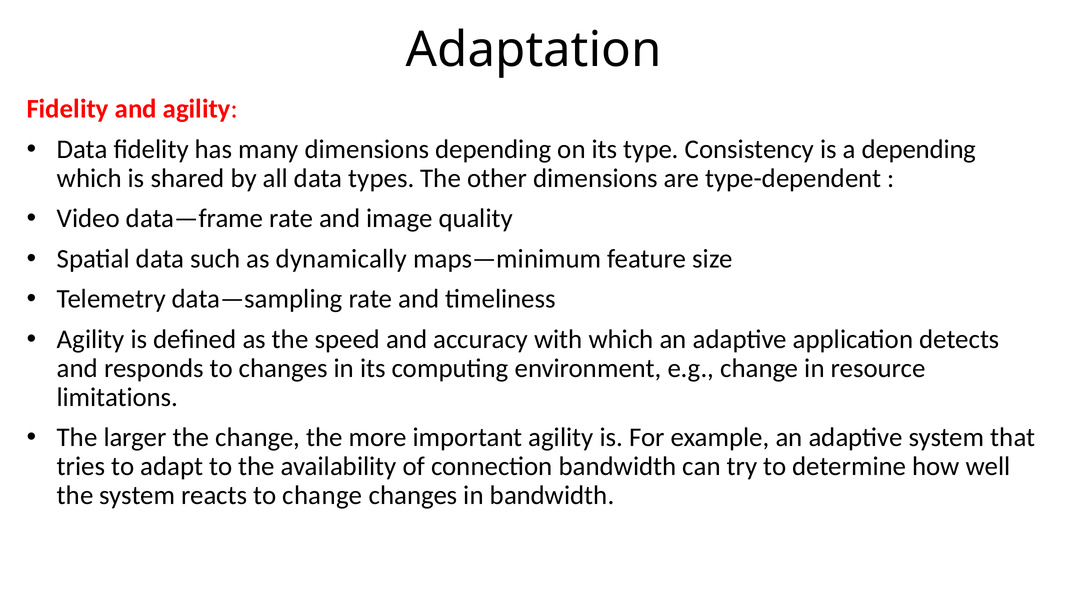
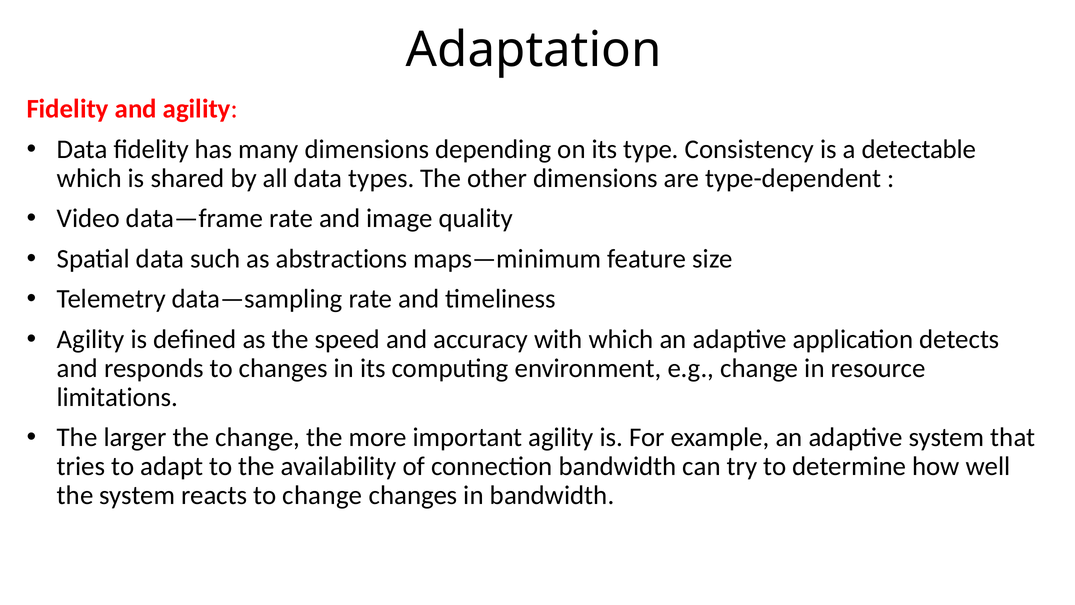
a depending: depending -> detectable
dynamically: dynamically -> abstractions
